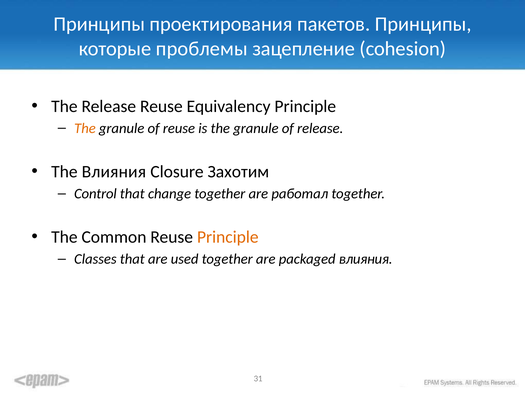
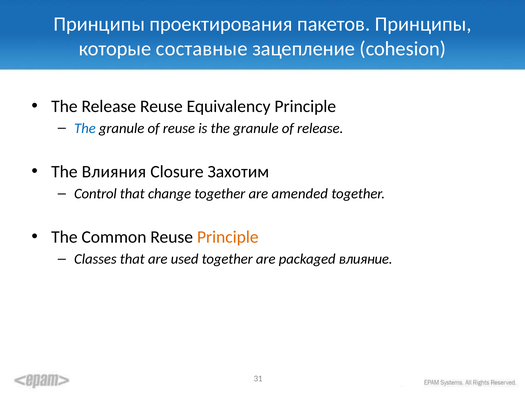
проблемы: проблемы -> составные
The at (85, 128) colour: orange -> blue
работал: работал -> amended
packaged влияния: влияния -> влияние
